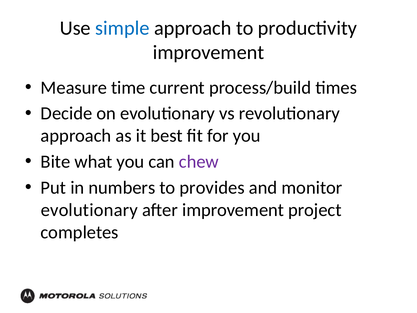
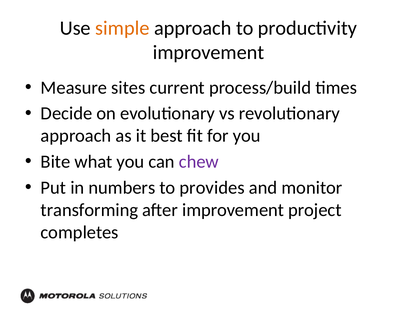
simple colour: blue -> orange
time: time -> sites
evolutionary at (89, 210): evolutionary -> transforming
